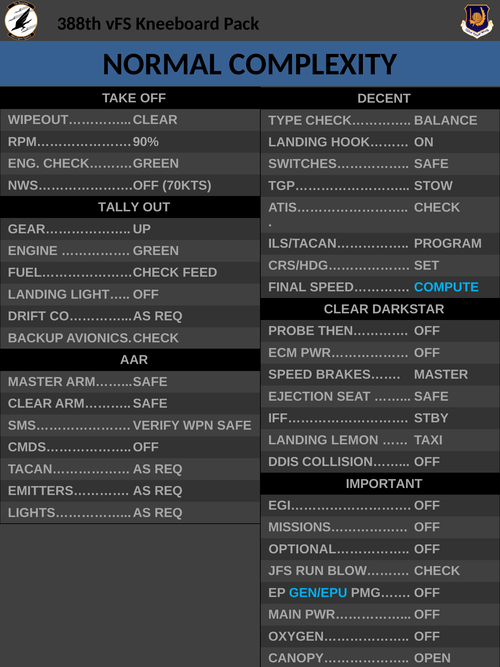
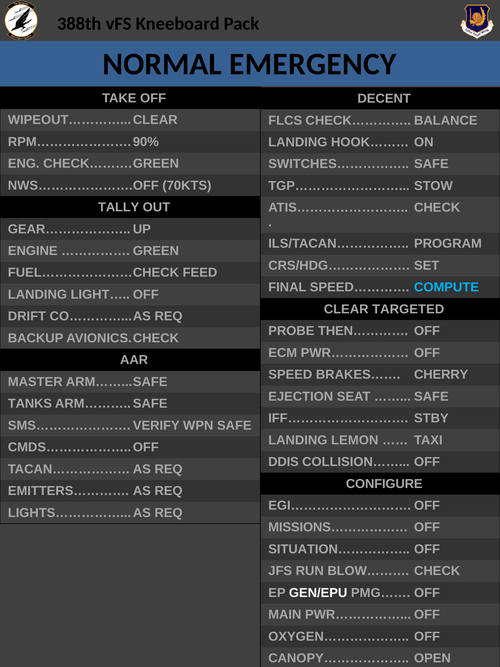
COMPLEXITY: COMPLEXITY -> EMERGENCY
TYPE: TYPE -> FLCS
DARKSTAR: DARKSTAR -> TARGETED
BRAKES…… MASTER: MASTER -> CHERRY
CLEAR at (30, 403): CLEAR -> TANKS
IMPORTANT: IMPORTANT -> CONFIGURE
OPTIONAL……………: OPTIONAL…………… -> SITUATION……………
GEN/EPU colour: light blue -> white
